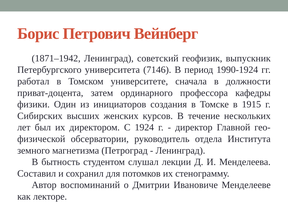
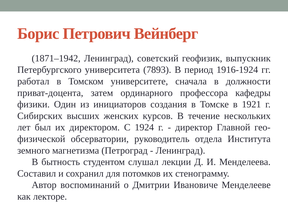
7146: 7146 -> 7893
1990-1924: 1990-1924 -> 1916-1924
1915: 1915 -> 1921
